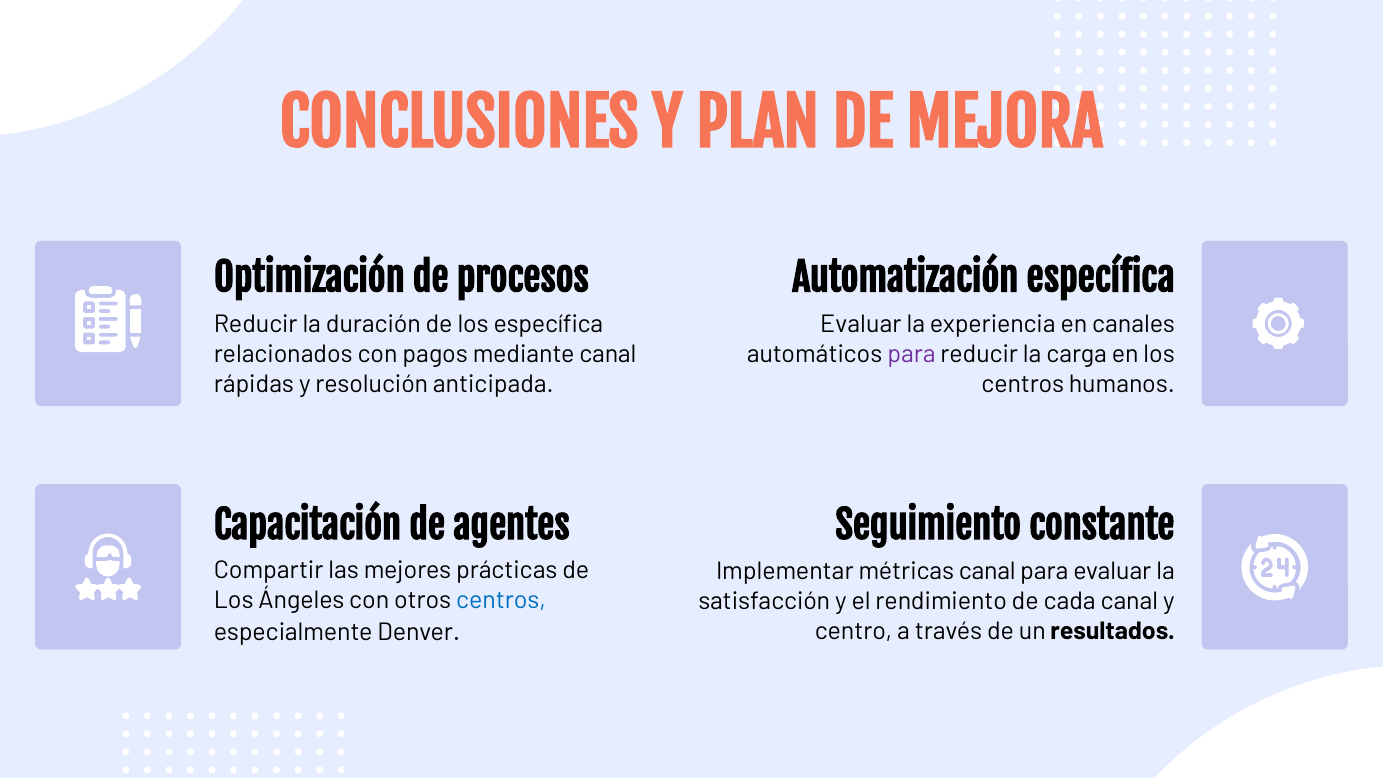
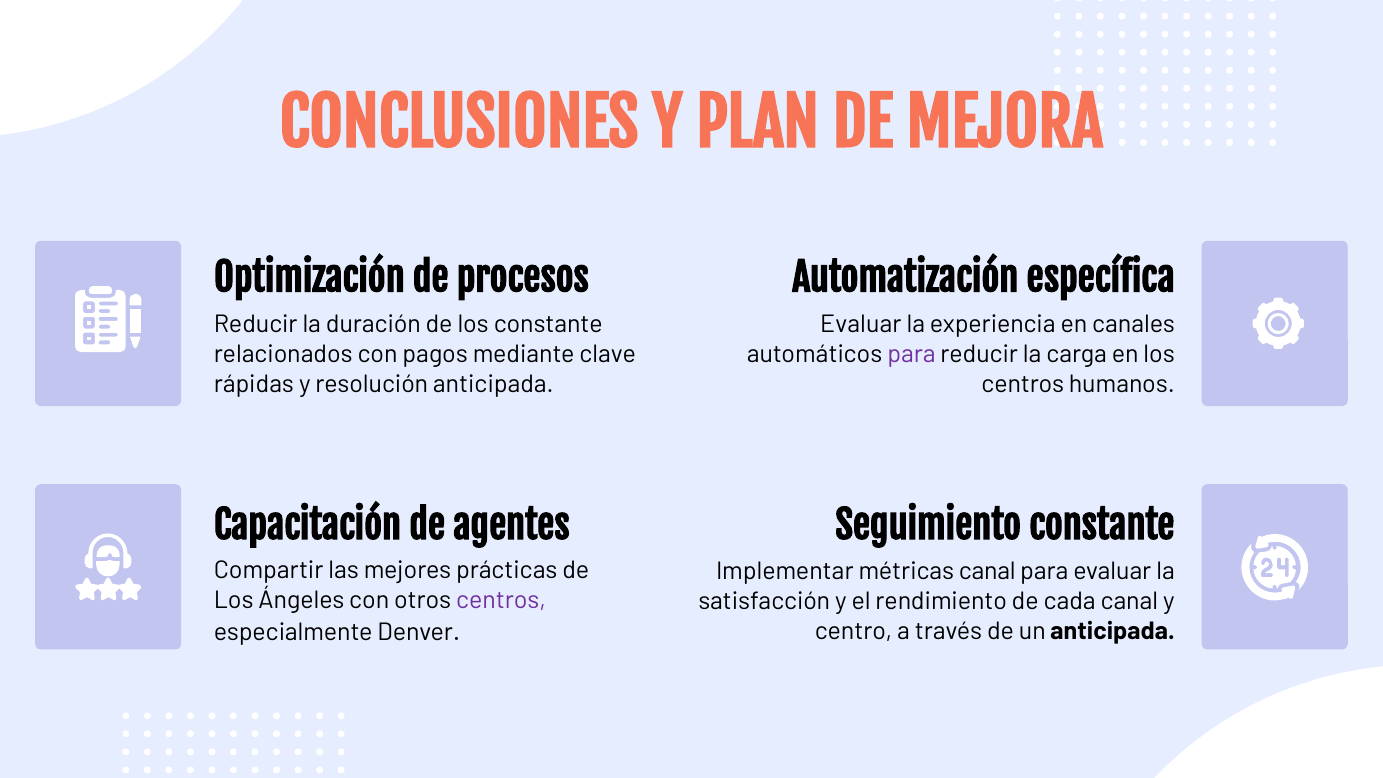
los específica: específica -> constante
mediante canal: canal -> clave
centros at (501, 600) colour: blue -> purple
un resultados: resultados -> anticipada
